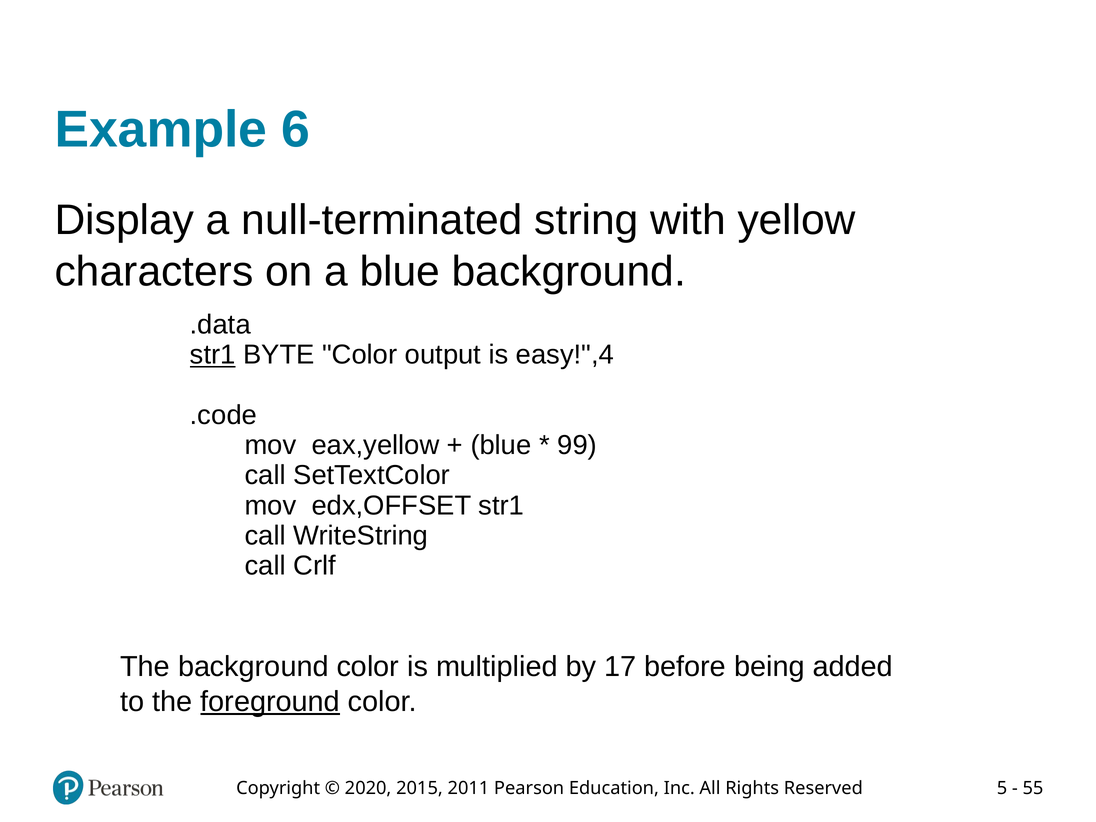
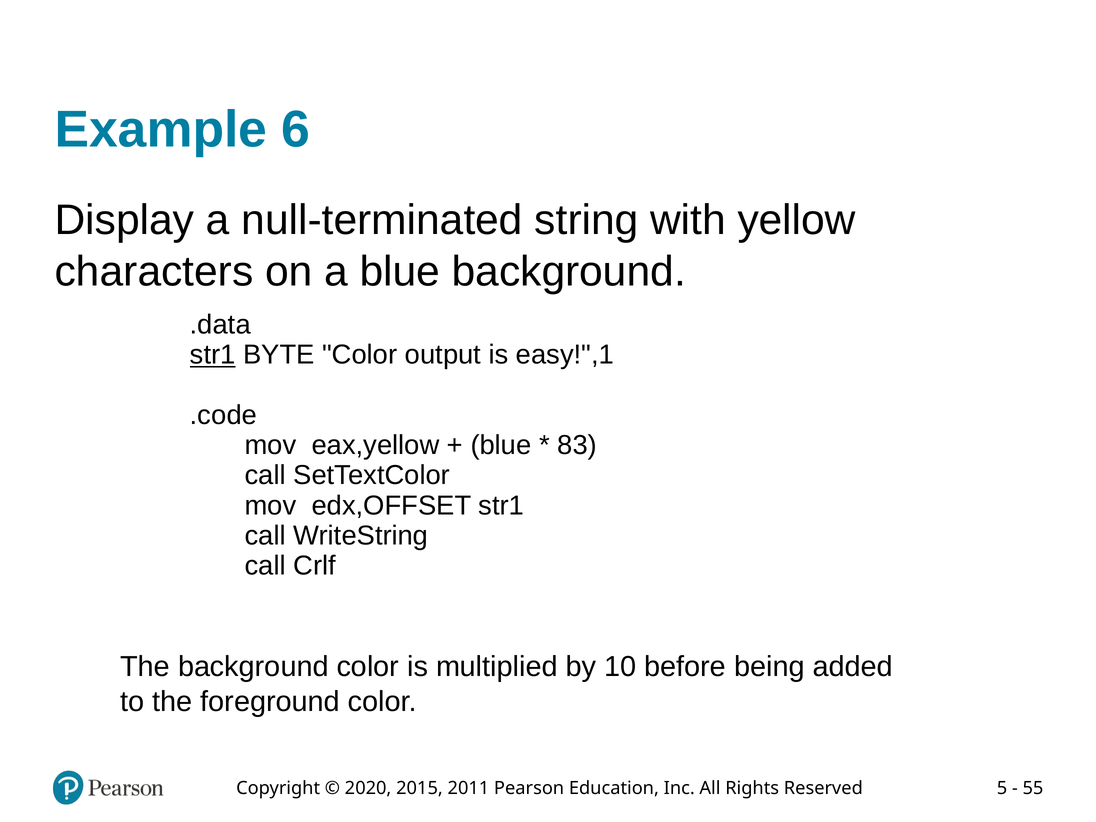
easy!",4: easy!",4 -> easy!",1
99: 99 -> 83
17: 17 -> 10
foreground underline: present -> none
